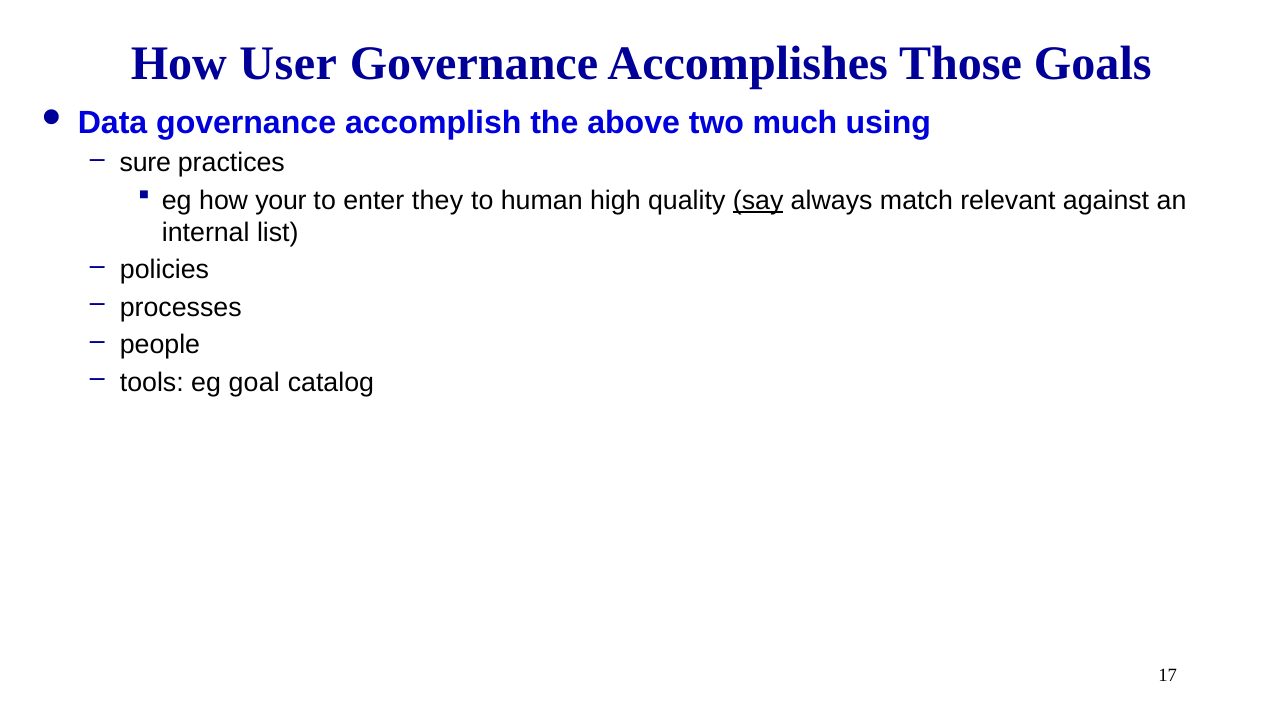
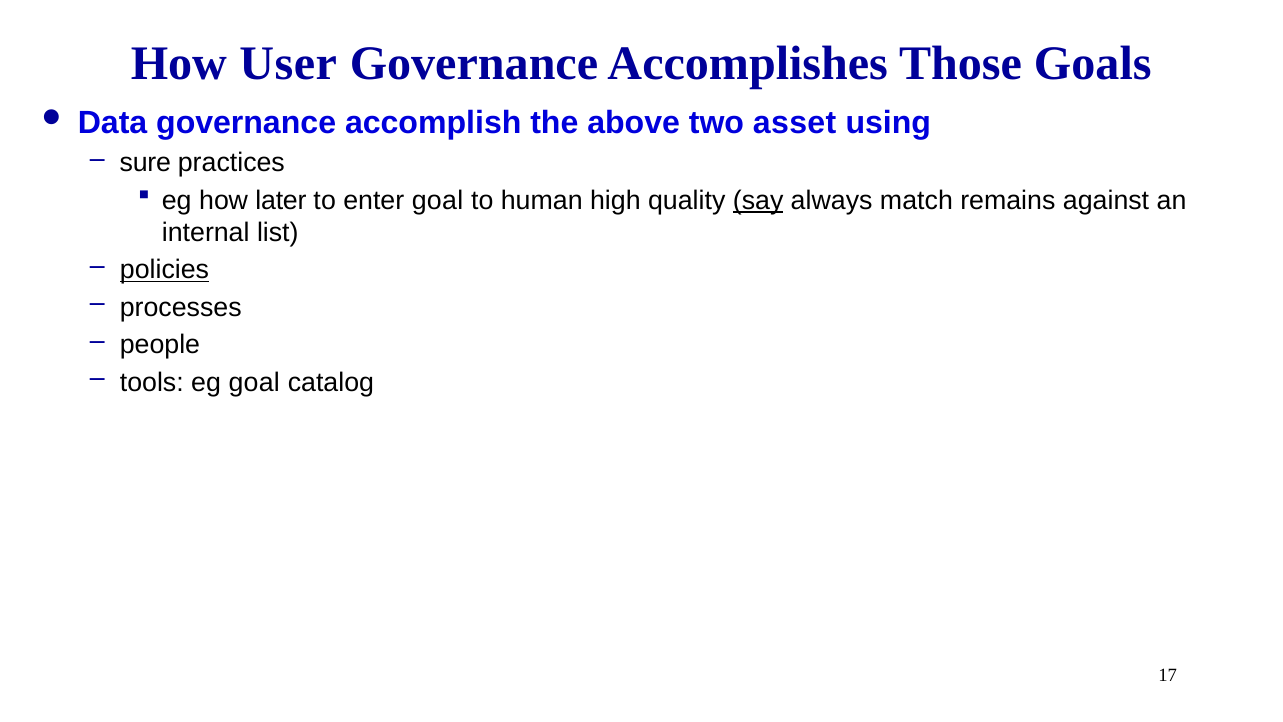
much: much -> asset
your: your -> later
enter they: they -> goal
relevant: relevant -> remains
policies underline: none -> present
